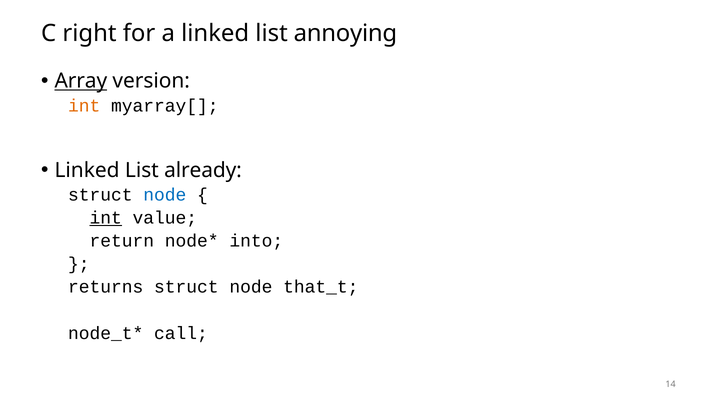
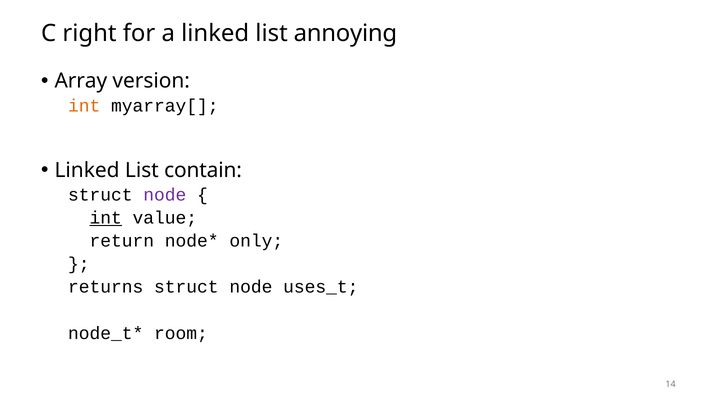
Array underline: present -> none
already: already -> contain
node at (165, 195) colour: blue -> purple
into: into -> only
that_t: that_t -> uses_t
call: call -> room
